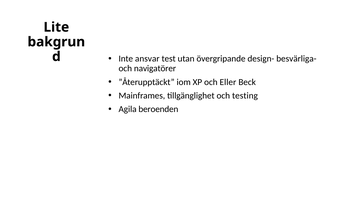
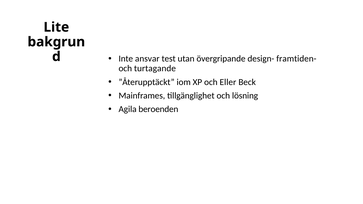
besvärliga-: besvärliga- -> framtiden-
navigatörer: navigatörer -> turtagande
testing: testing -> lösning
